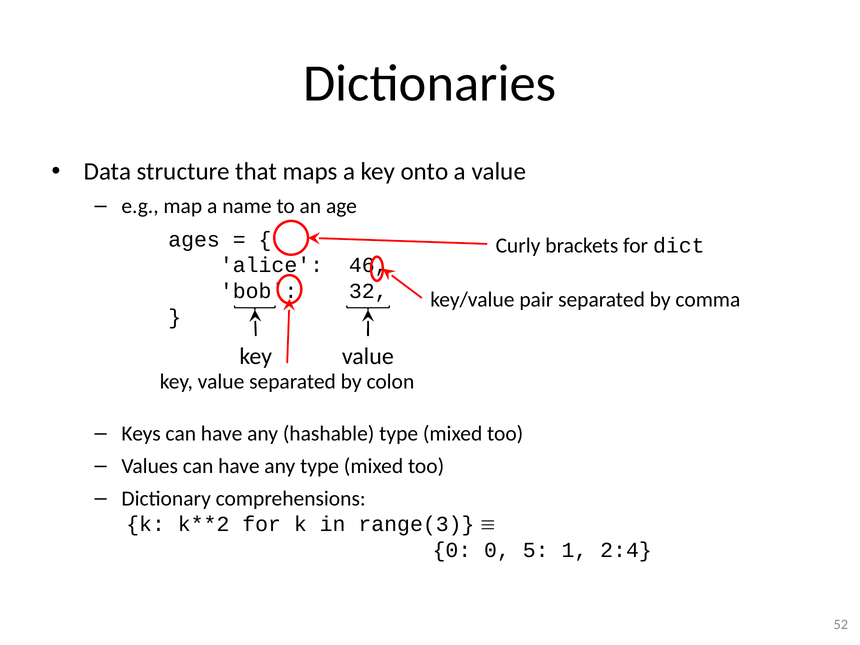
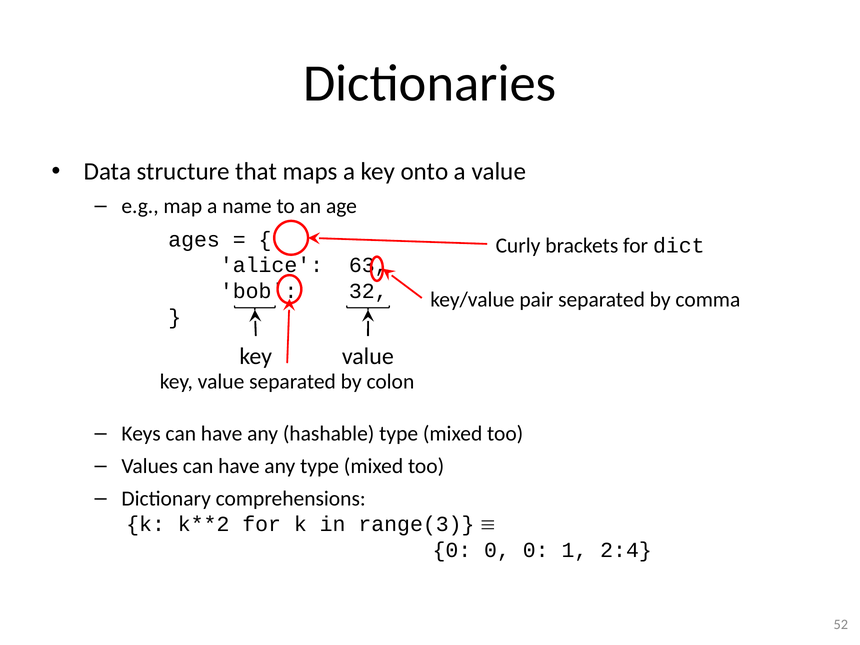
46: 46 -> 63
0 0 5: 5 -> 0
